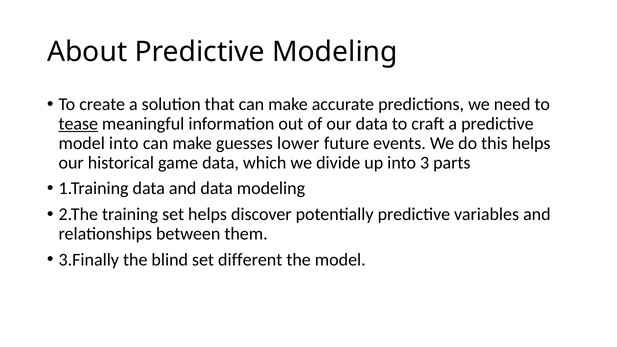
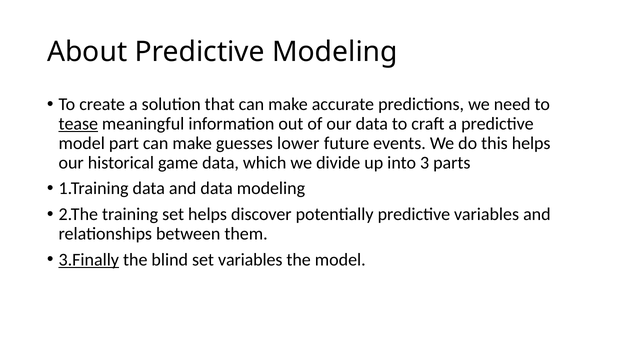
model into: into -> part
3.Finally underline: none -> present
set different: different -> variables
